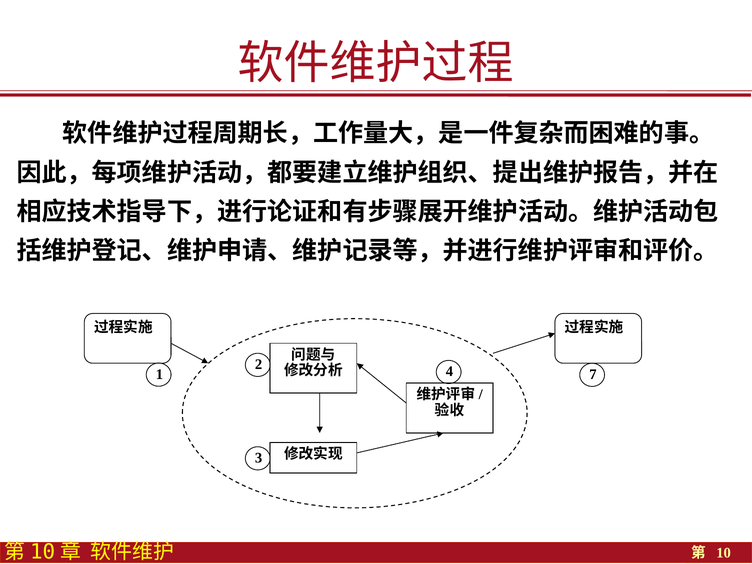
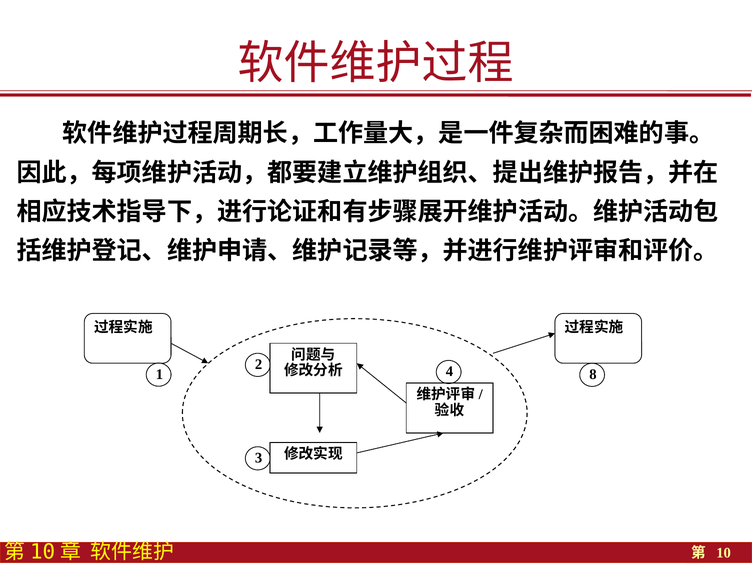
7: 7 -> 8
